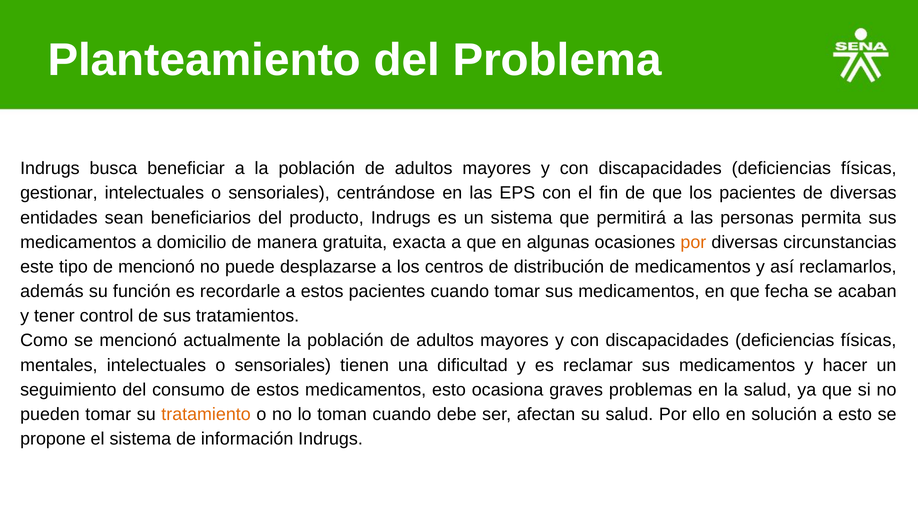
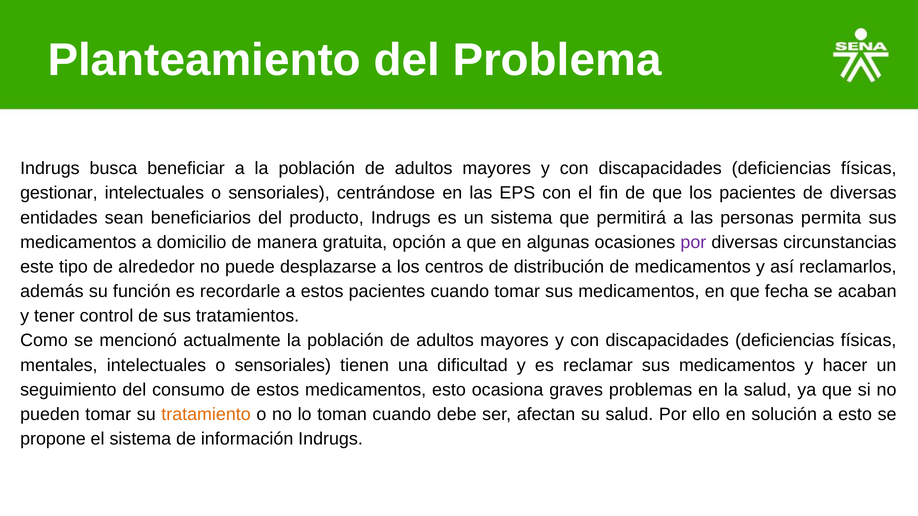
exacta: exacta -> opción
por at (693, 242) colour: orange -> purple
de mencionó: mencionó -> alrededor
